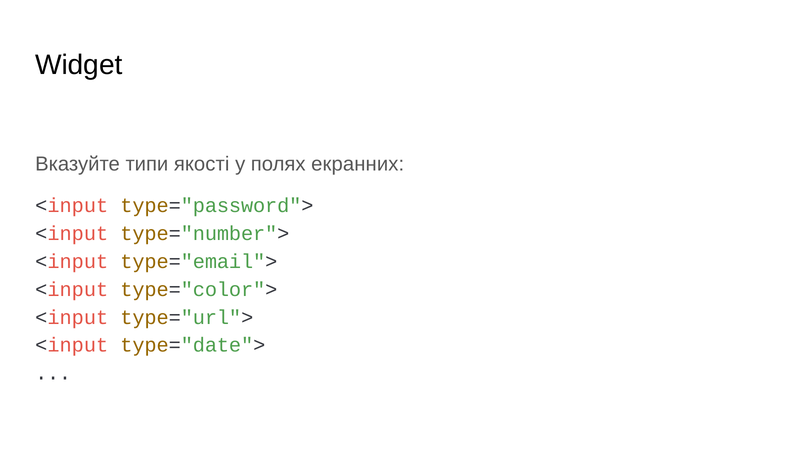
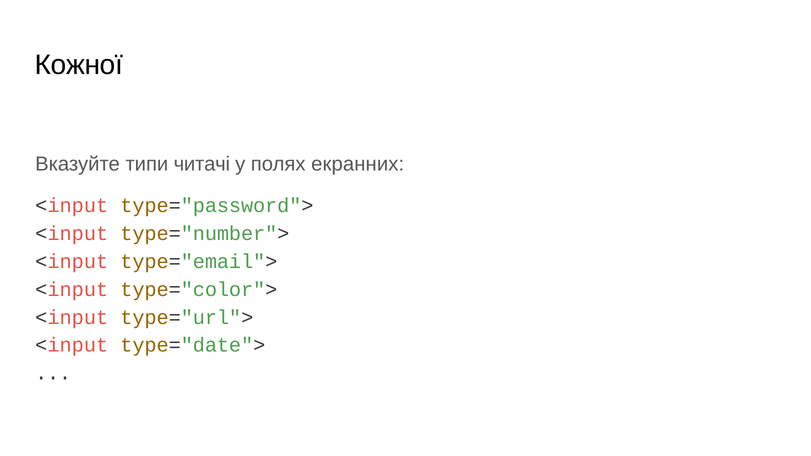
Widget: Widget -> Кожної
якості: якості -> читачі
